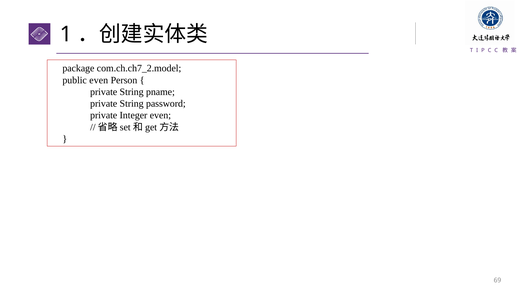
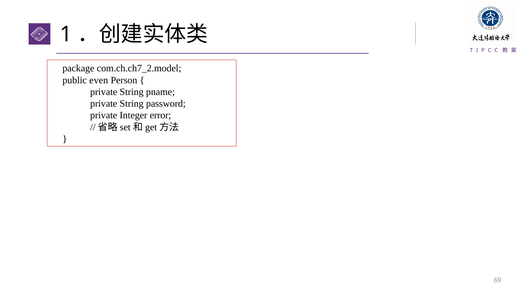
Integer even: even -> error
